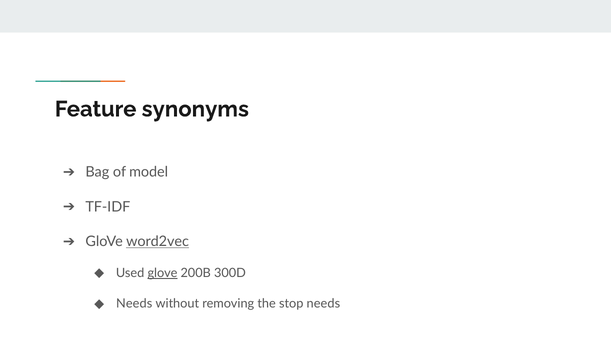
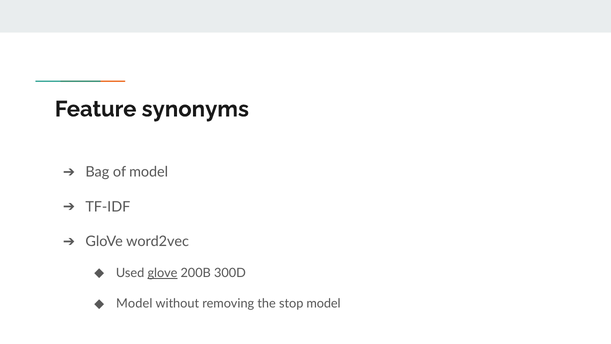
word2vec underline: present -> none
Needs at (134, 303): Needs -> Model
stop needs: needs -> model
